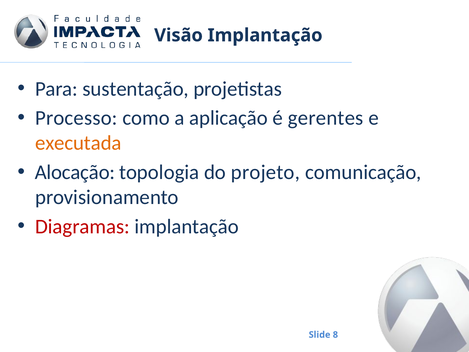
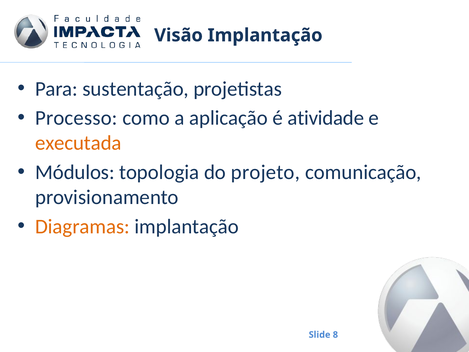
gerentes: gerentes -> atividade
Alocação: Alocação -> Módulos
Diagramas colour: red -> orange
